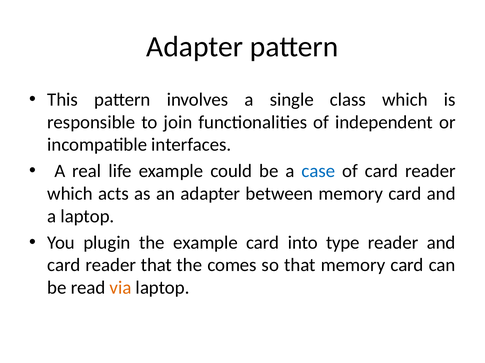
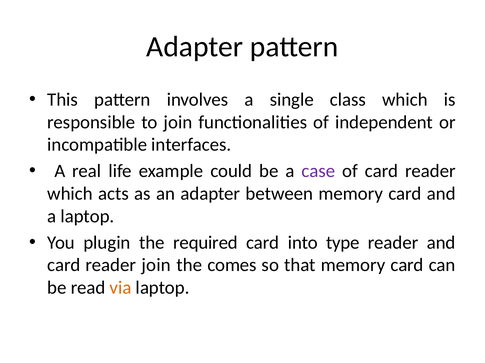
case colour: blue -> purple
the example: example -> required
reader that: that -> join
